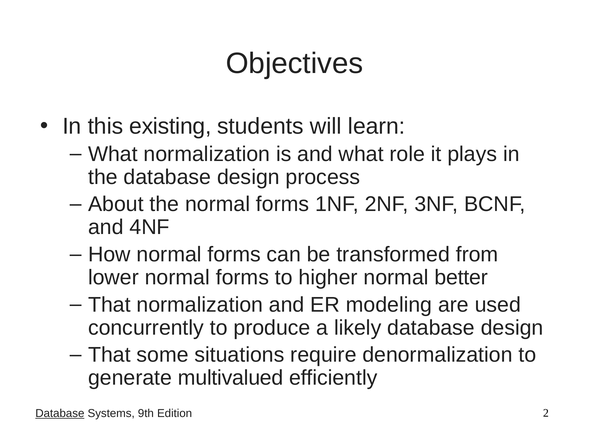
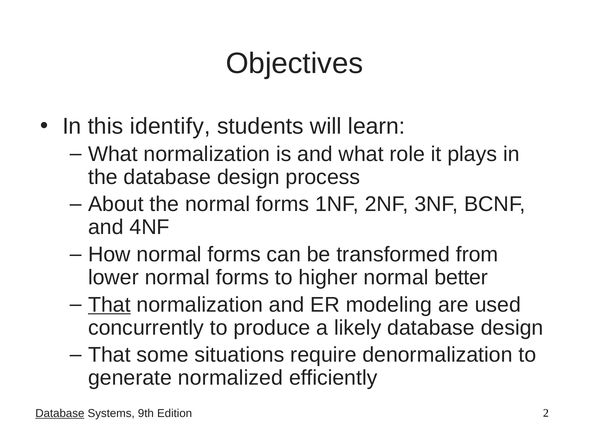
existing: existing -> identify
That at (109, 305) underline: none -> present
multivalued: multivalued -> normalized
